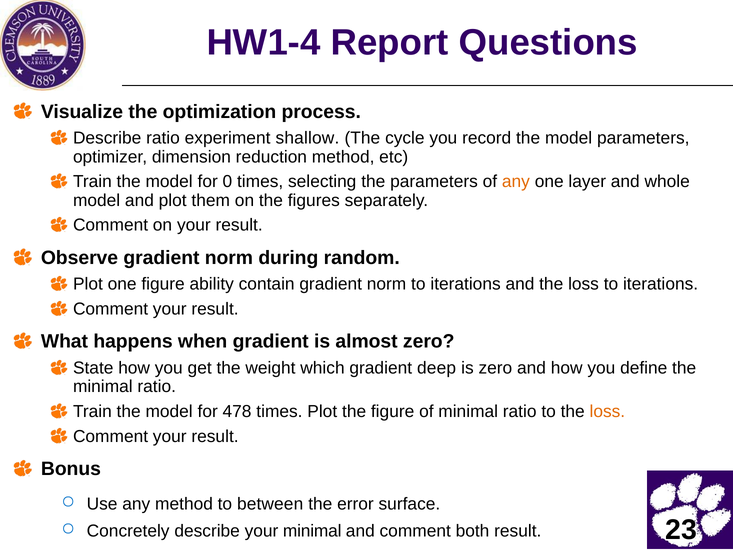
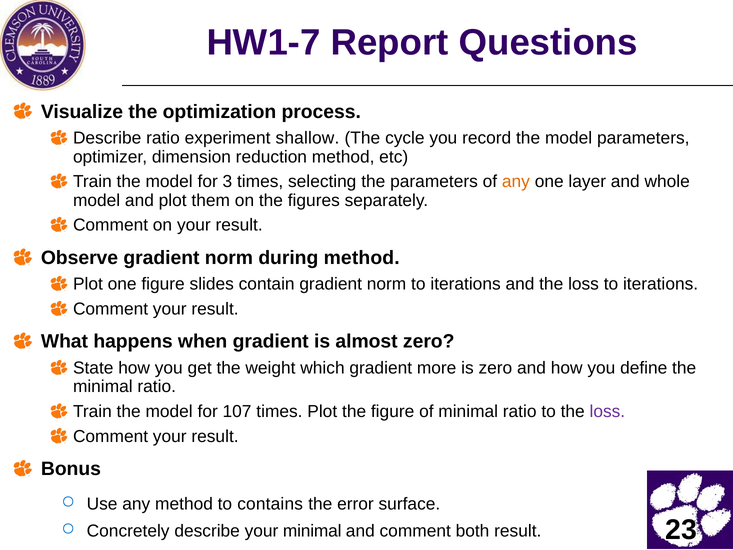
HW1-4: HW1-4 -> HW1-7
0: 0 -> 3
during random: random -> method
ability: ability -> slides
deep: deep -> more
478: 478 -> 107
loss at (607, 411) colour: orange -> purple
between: between -> contains
